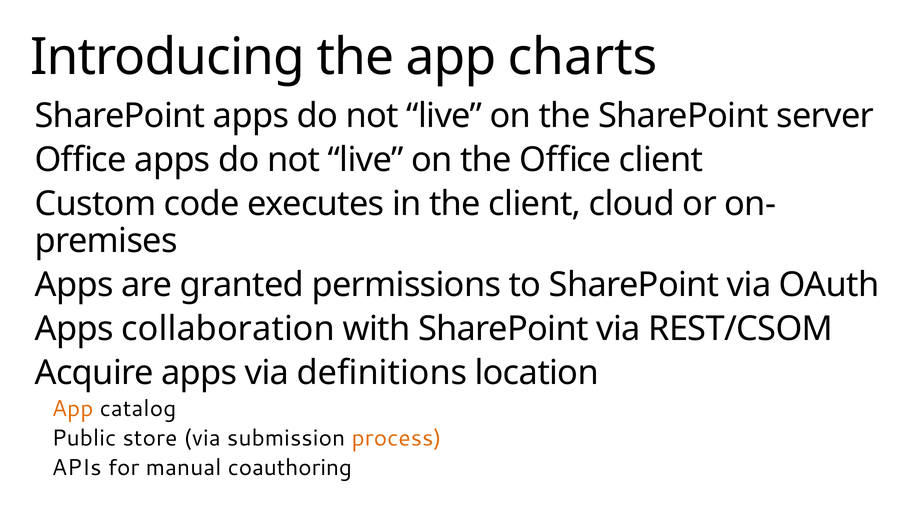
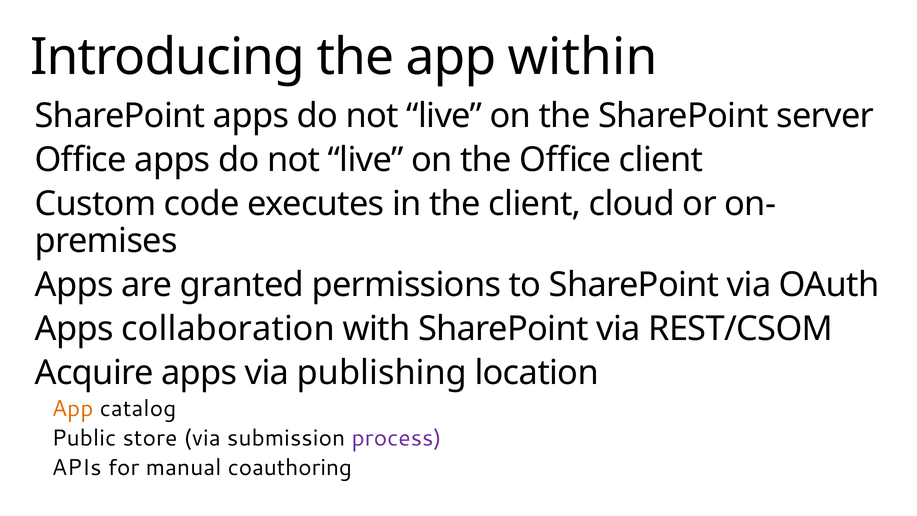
charts: charts -> within
definitions: definitions -> publishing
process colour: orange -> purple
